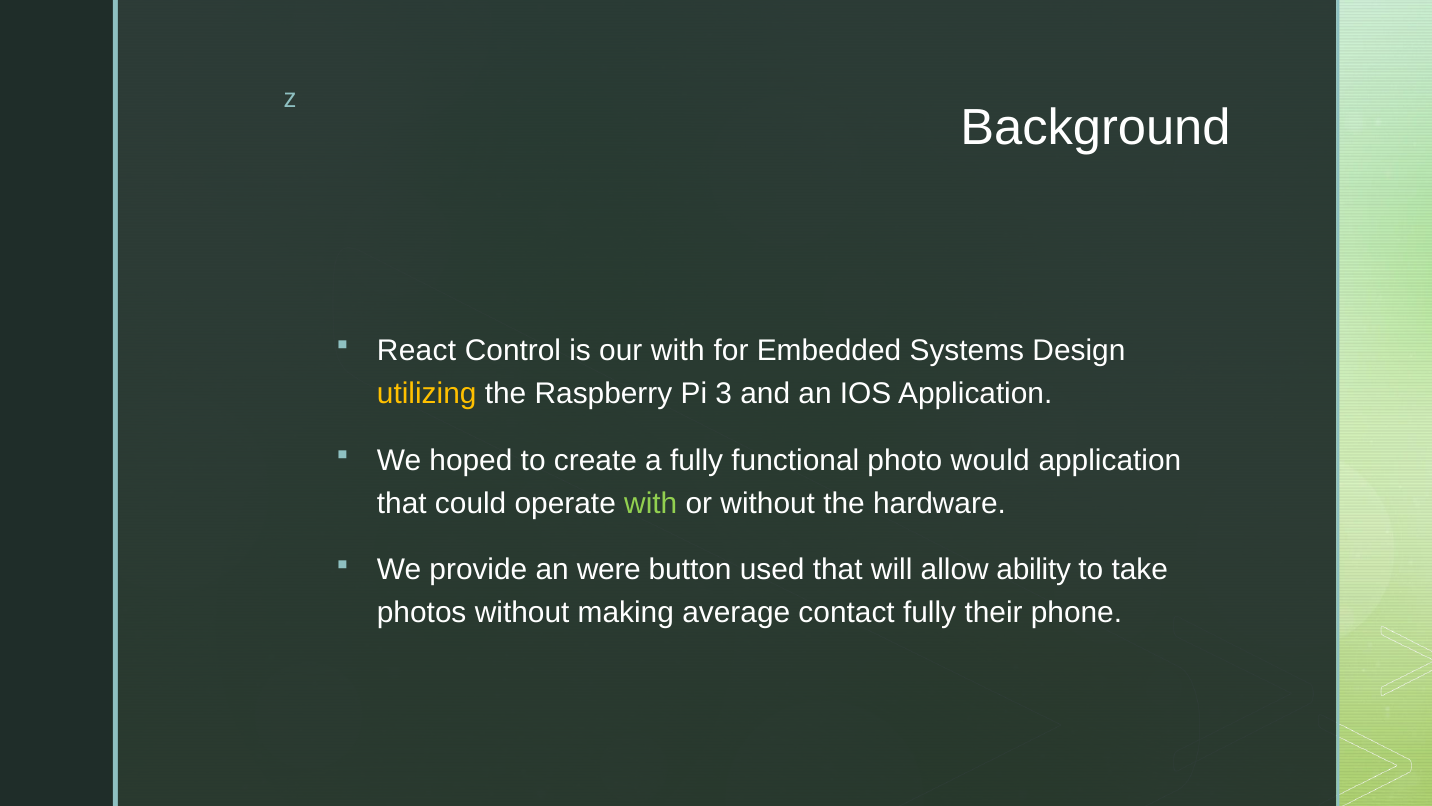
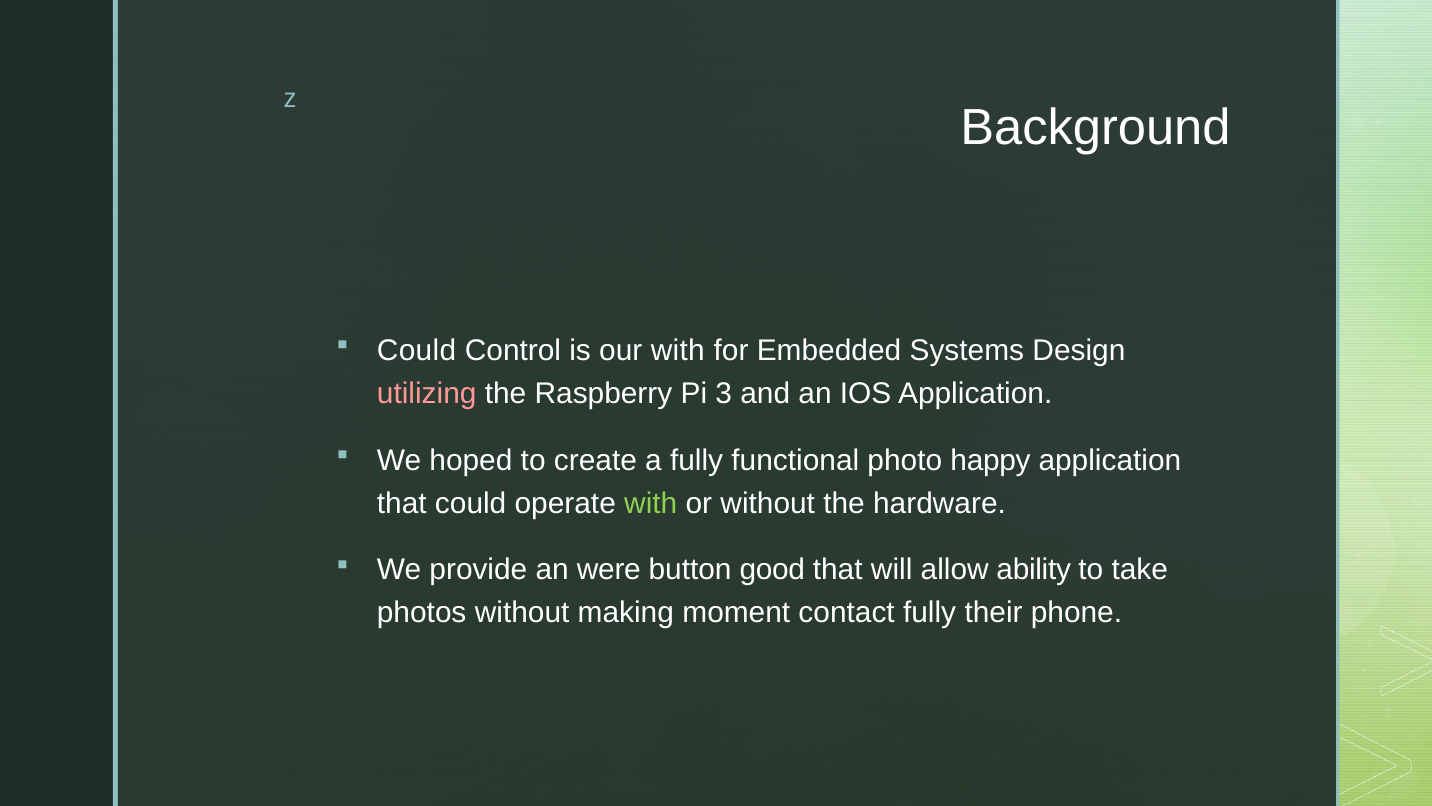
React at (417, 350): React -> Could
utilizing colour: yellow -> pink
would: would -> happy
used: used -> good
average: average -> moment
